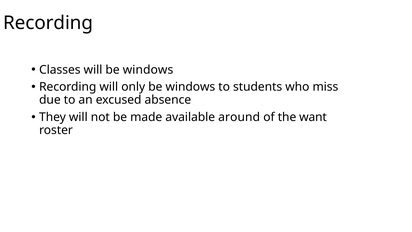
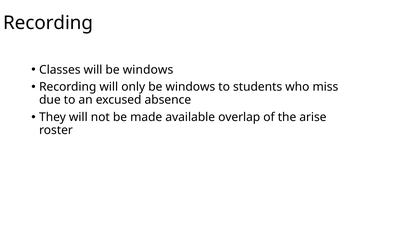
around: around -> overlap
want: want -> arise
